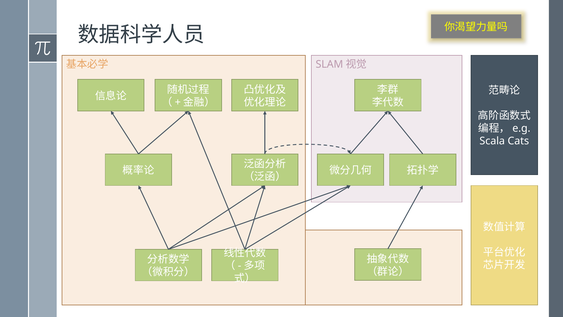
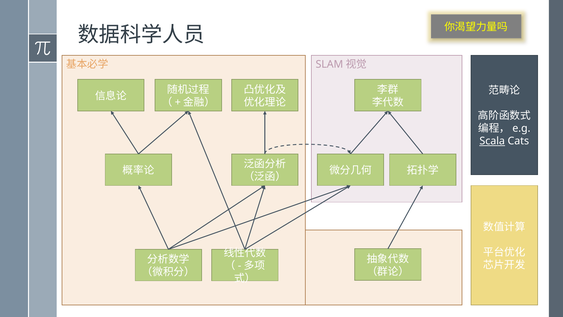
Scala underline: none -> present
